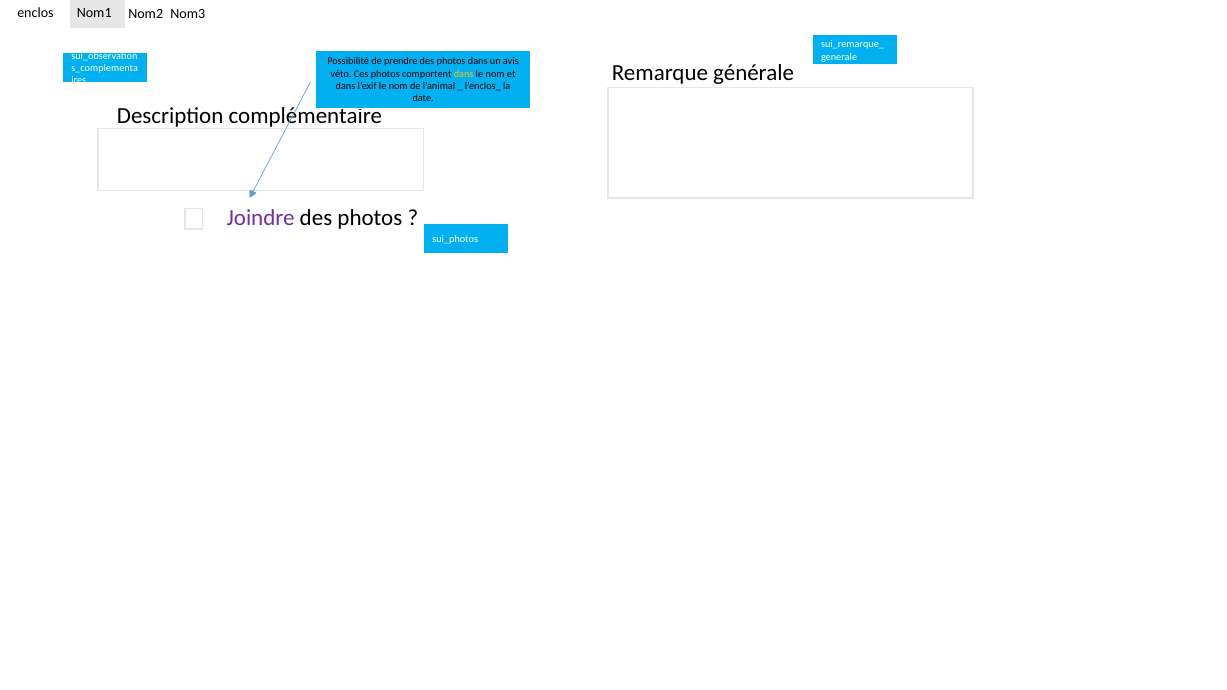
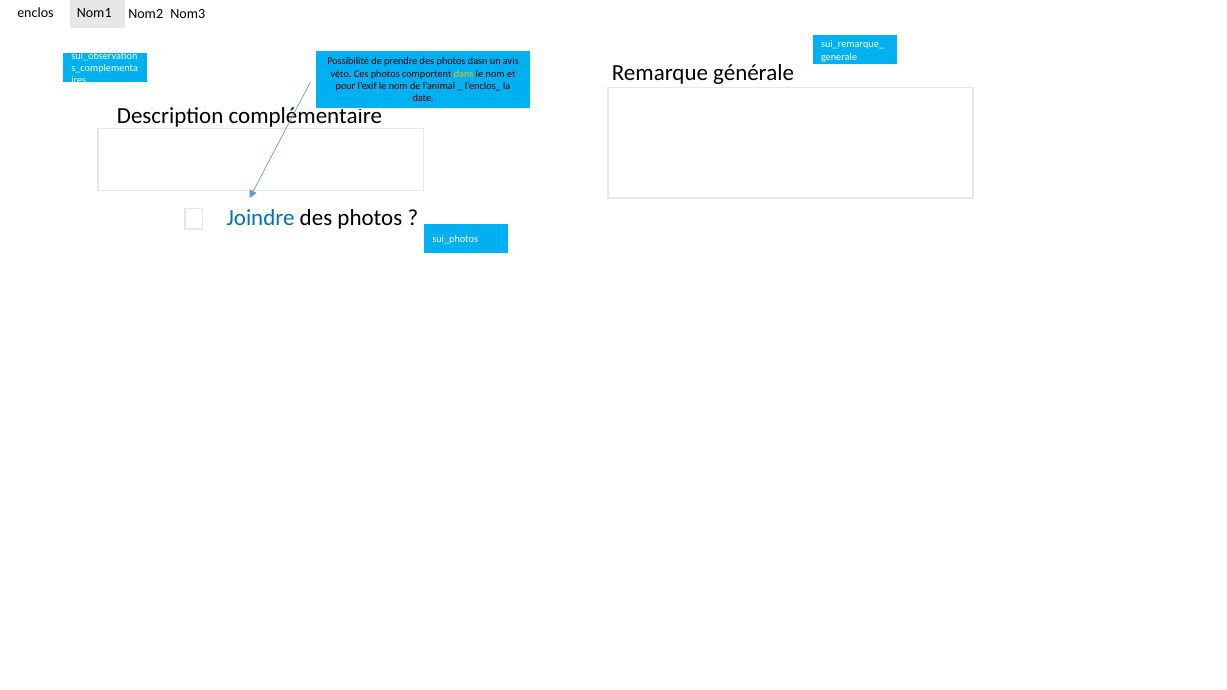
photos dans: dans -> dasn
dans at (345, 86): dans -> pour
Joindre colour: purple -> blue
